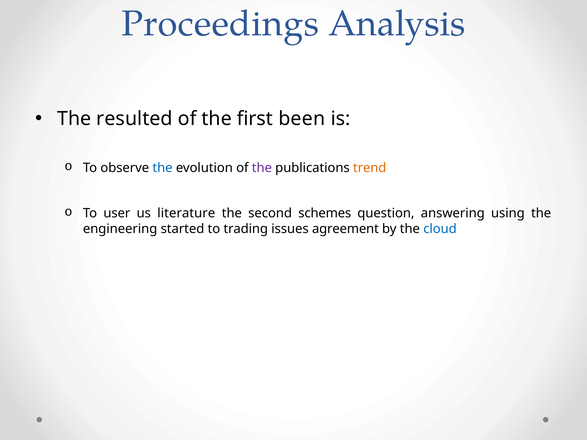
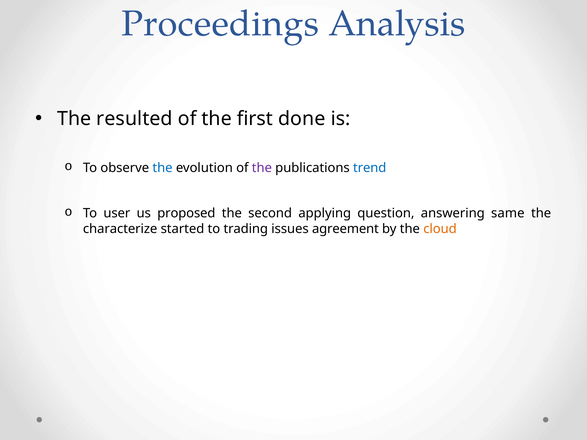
been: been -> done
trend colour: orange -> blue
literature: literature -> proposed
schemes: schemes -> applying
using: using -> same
engineering: engineering -> characterize
cloud colour: blue -> orange
